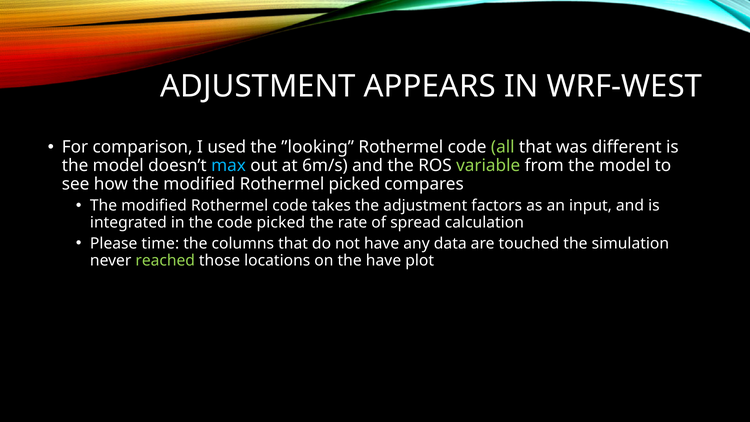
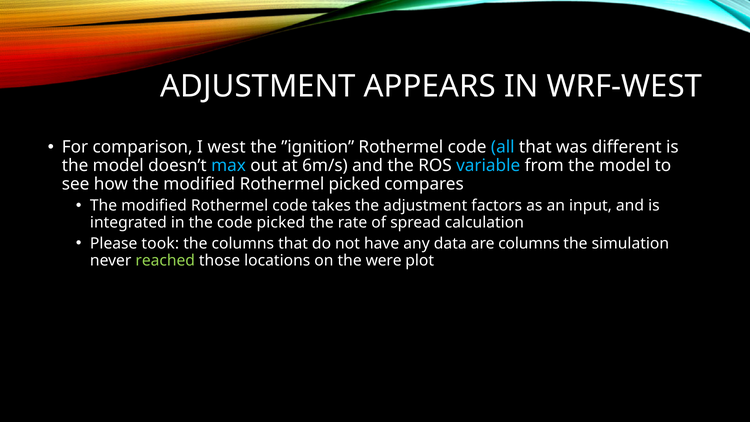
used: used -> west
”looking: ”looking -> ”ignition
all colour: light green -> light blue
variable colour: light green -> light blue
time: time -> took
are touched: touched -> columns
the have: have -> were
